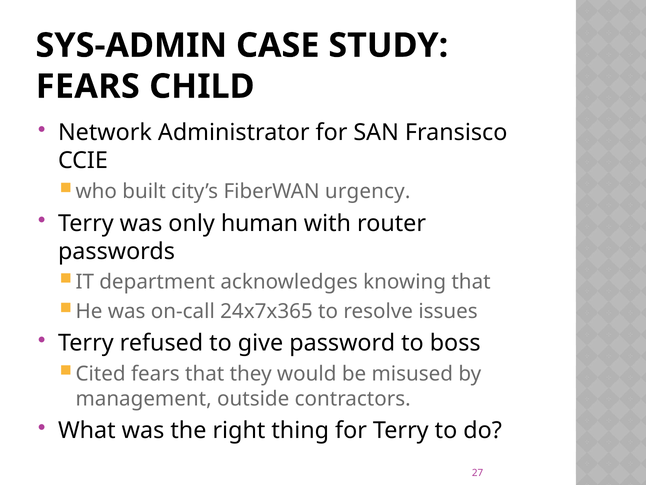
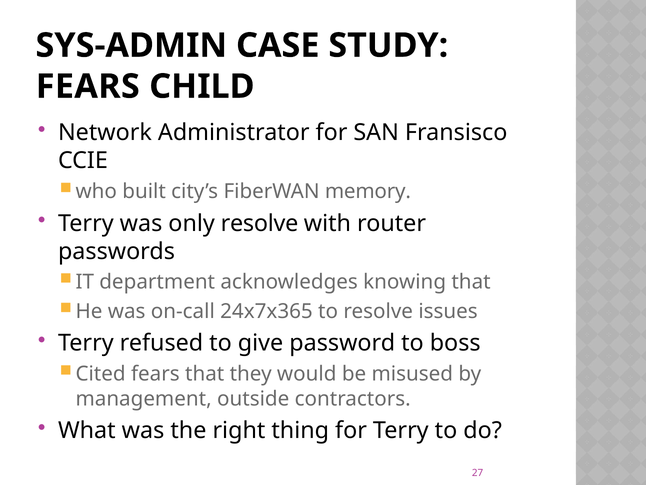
urgency: urgency -> memory
only human: human -> resolve
